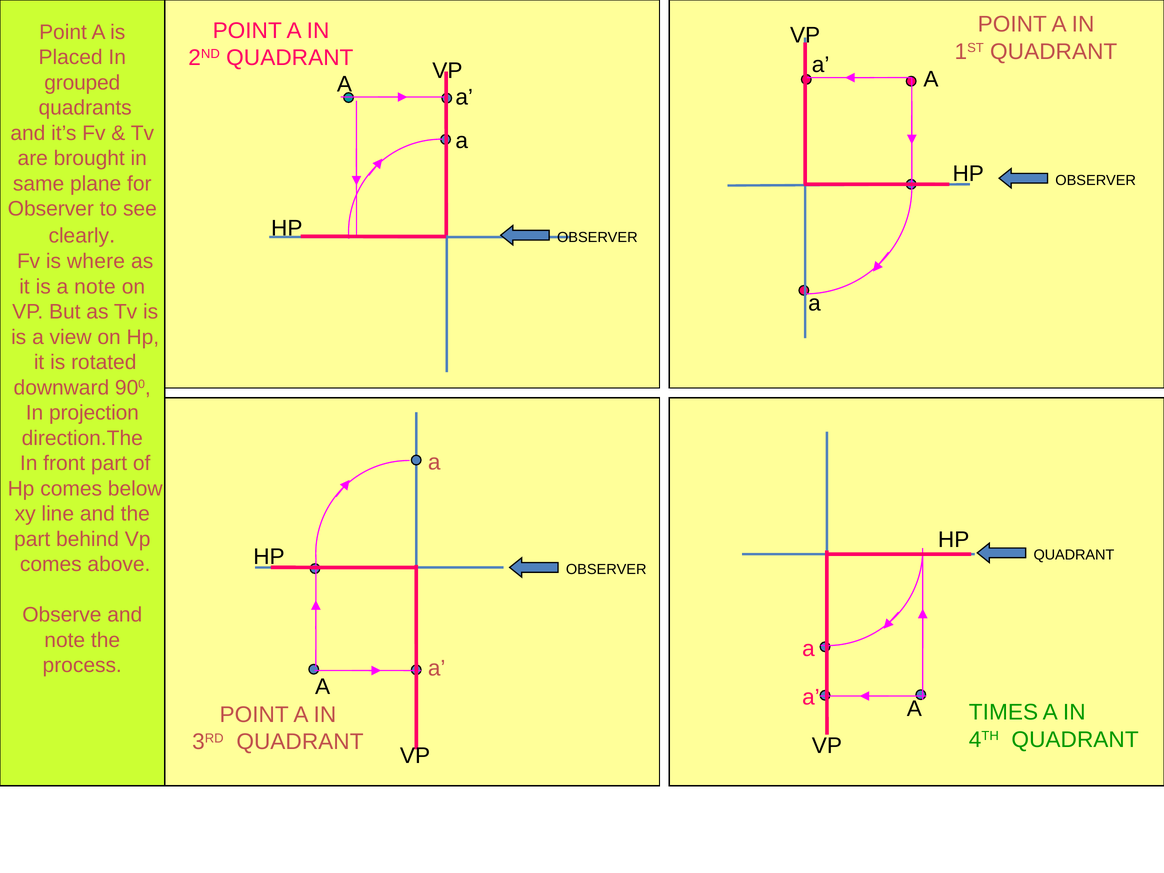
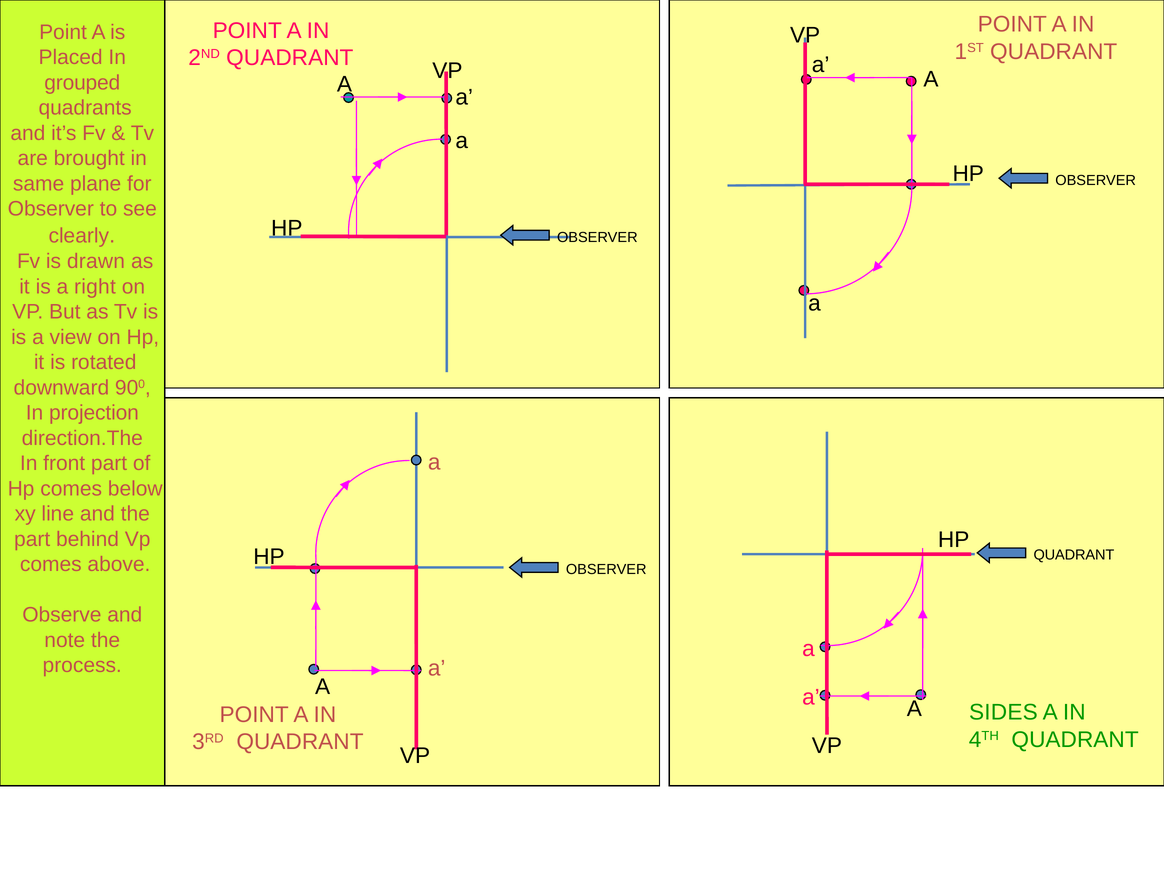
where: where -> drawn
a note: note -> right
TIMES: TIMES -> SIDES
